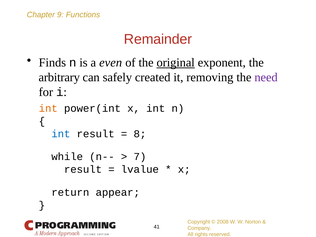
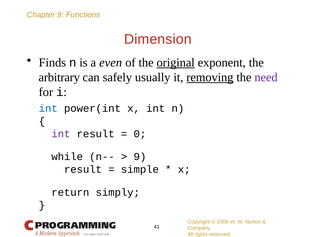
Remainder: Remainder -> Dimension
created: created -> usually
removing underline: none -> present
int at (48, 108) colour: orange -> blue
int at (61, 134) colour: blue -> purple
8: 8 -> 0
7 at (140, 157): 7 -> 9
lvalue: lvalue -> simple
appear: appear -> simply
